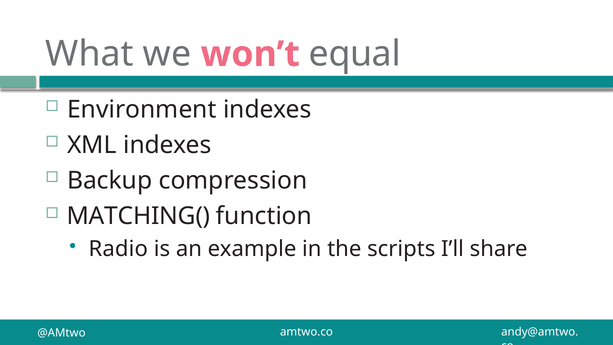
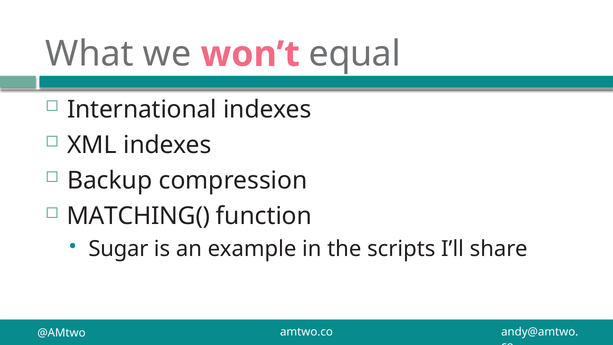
Environment: Environment -> International
Radio: Radio -> Sugar
